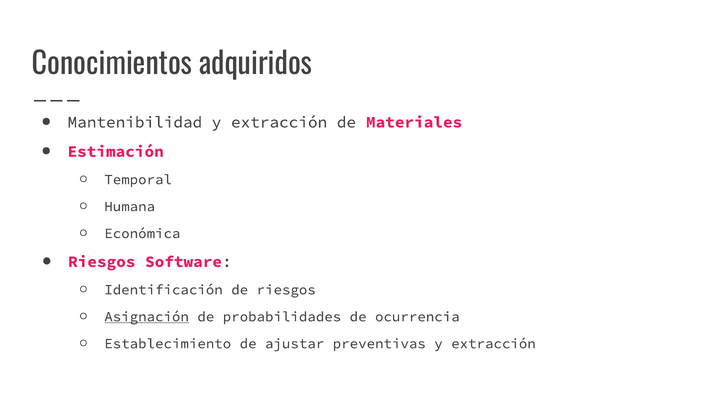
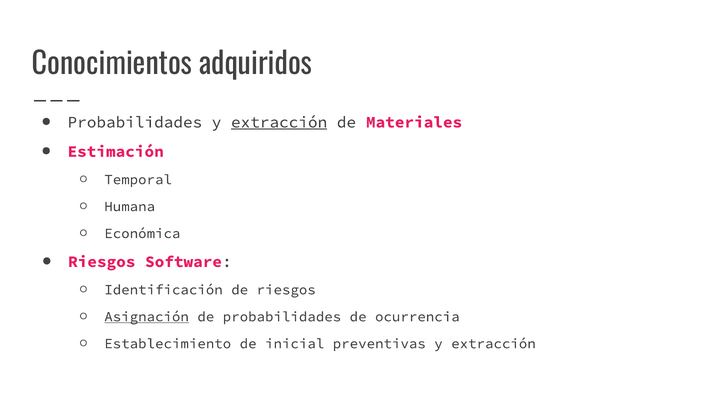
Mantenibilidad at (135, 122): Mantenibilidad -> Probabilidades
extracción at (279, 122) underline: none -> present
ajustar: ajustar -> inicial
